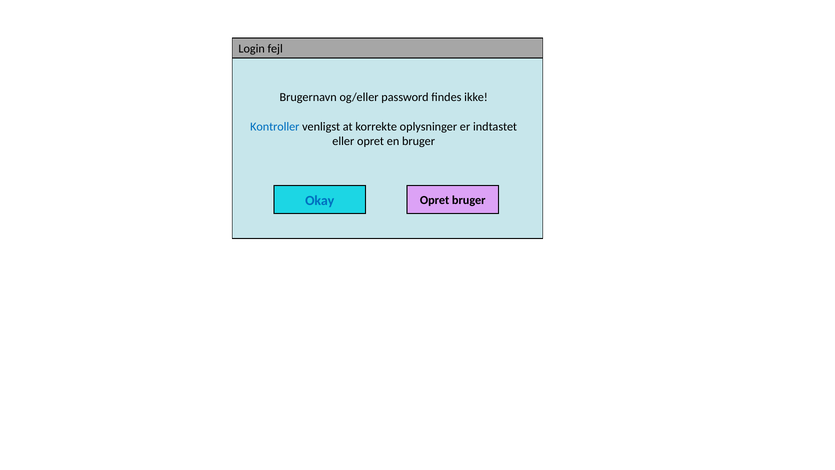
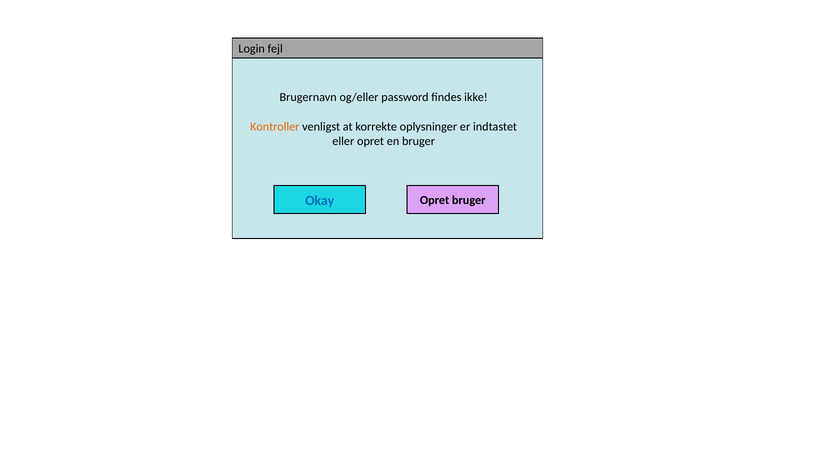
Kontroller colour: blue -> orange
